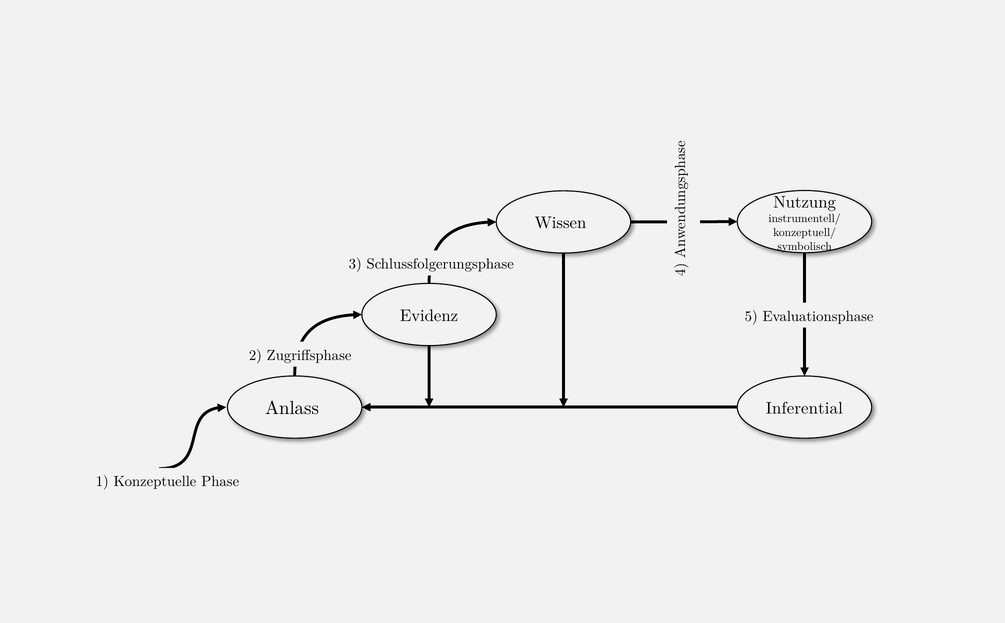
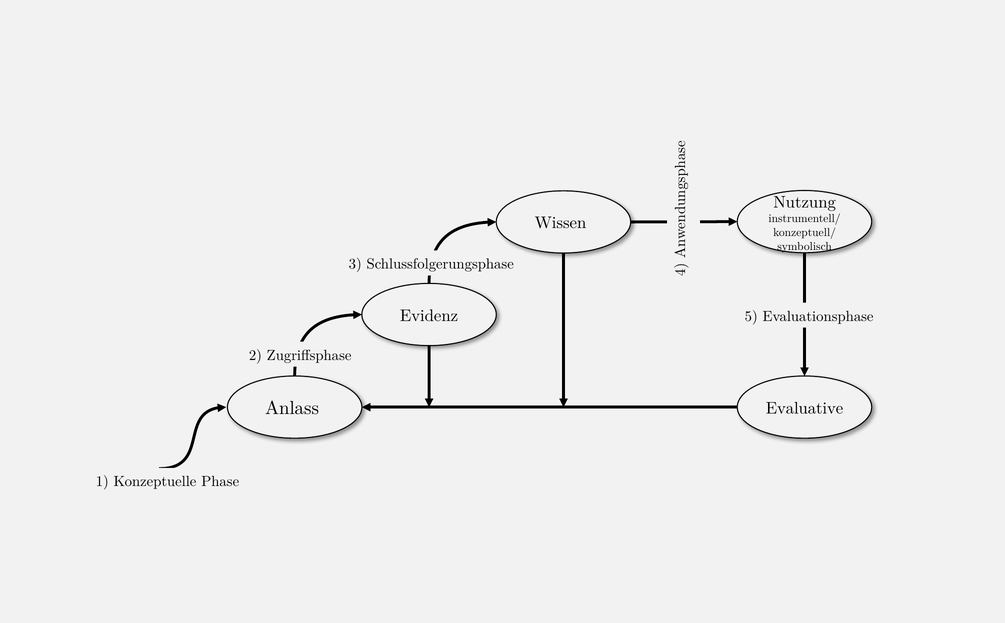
Inferential: Inferential -> Evaluative
